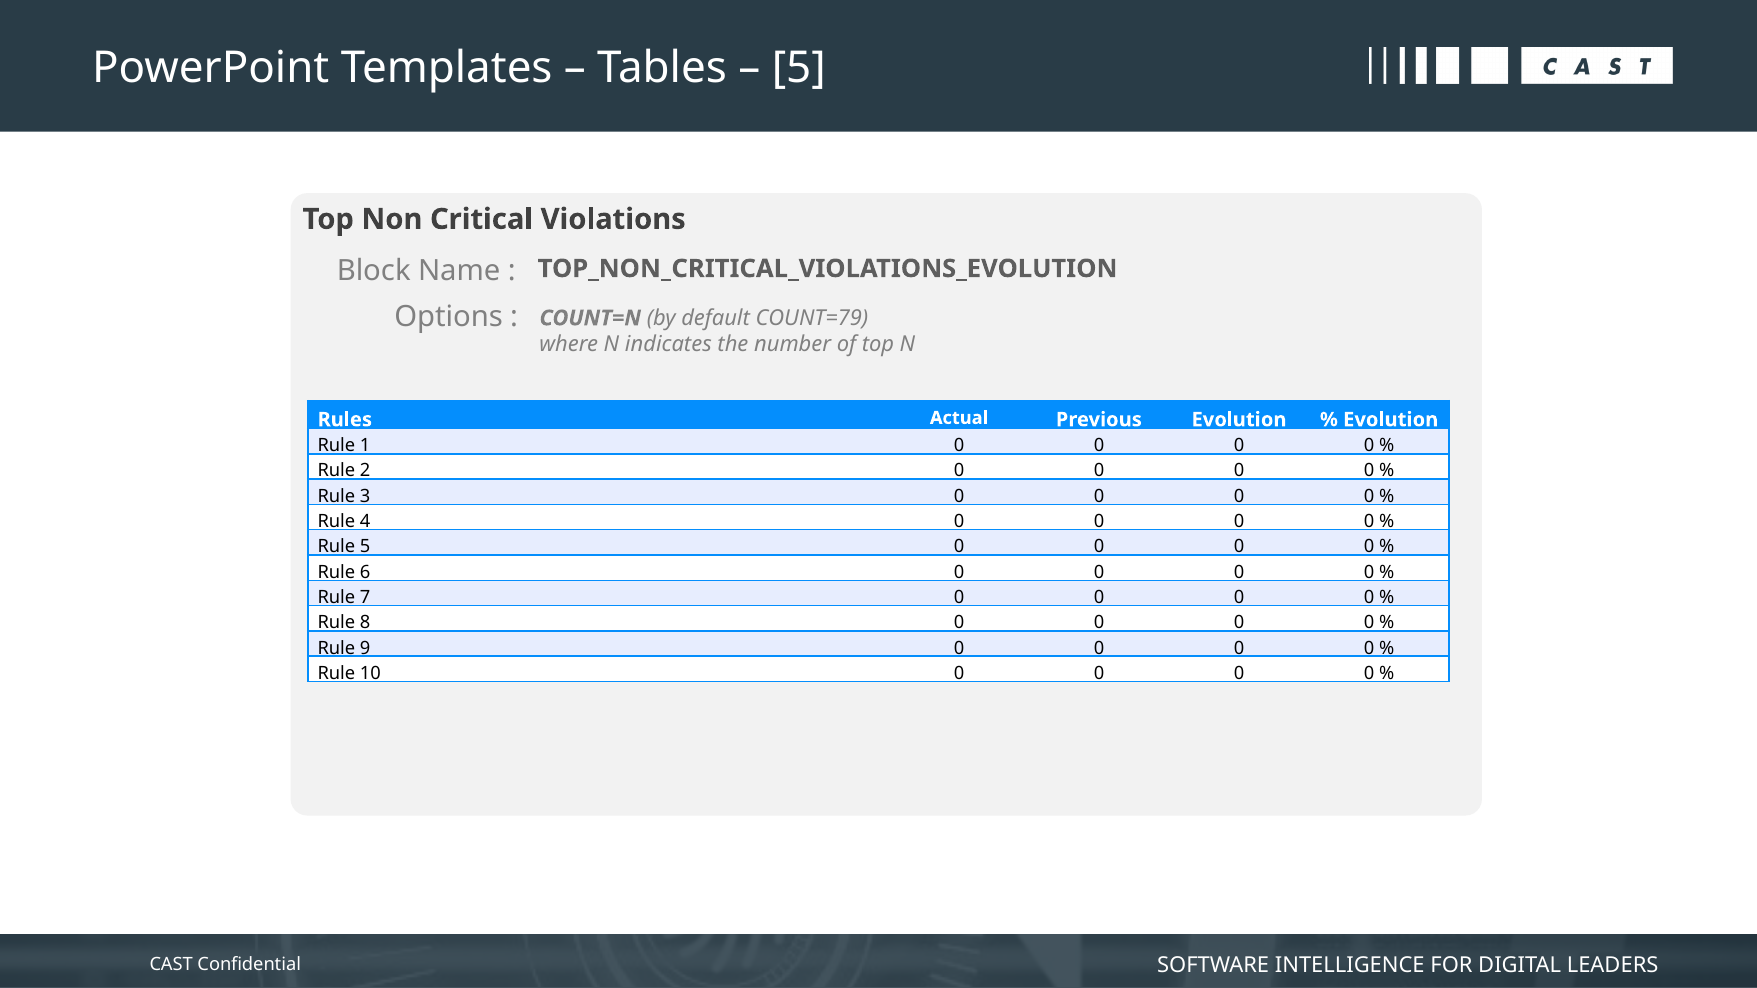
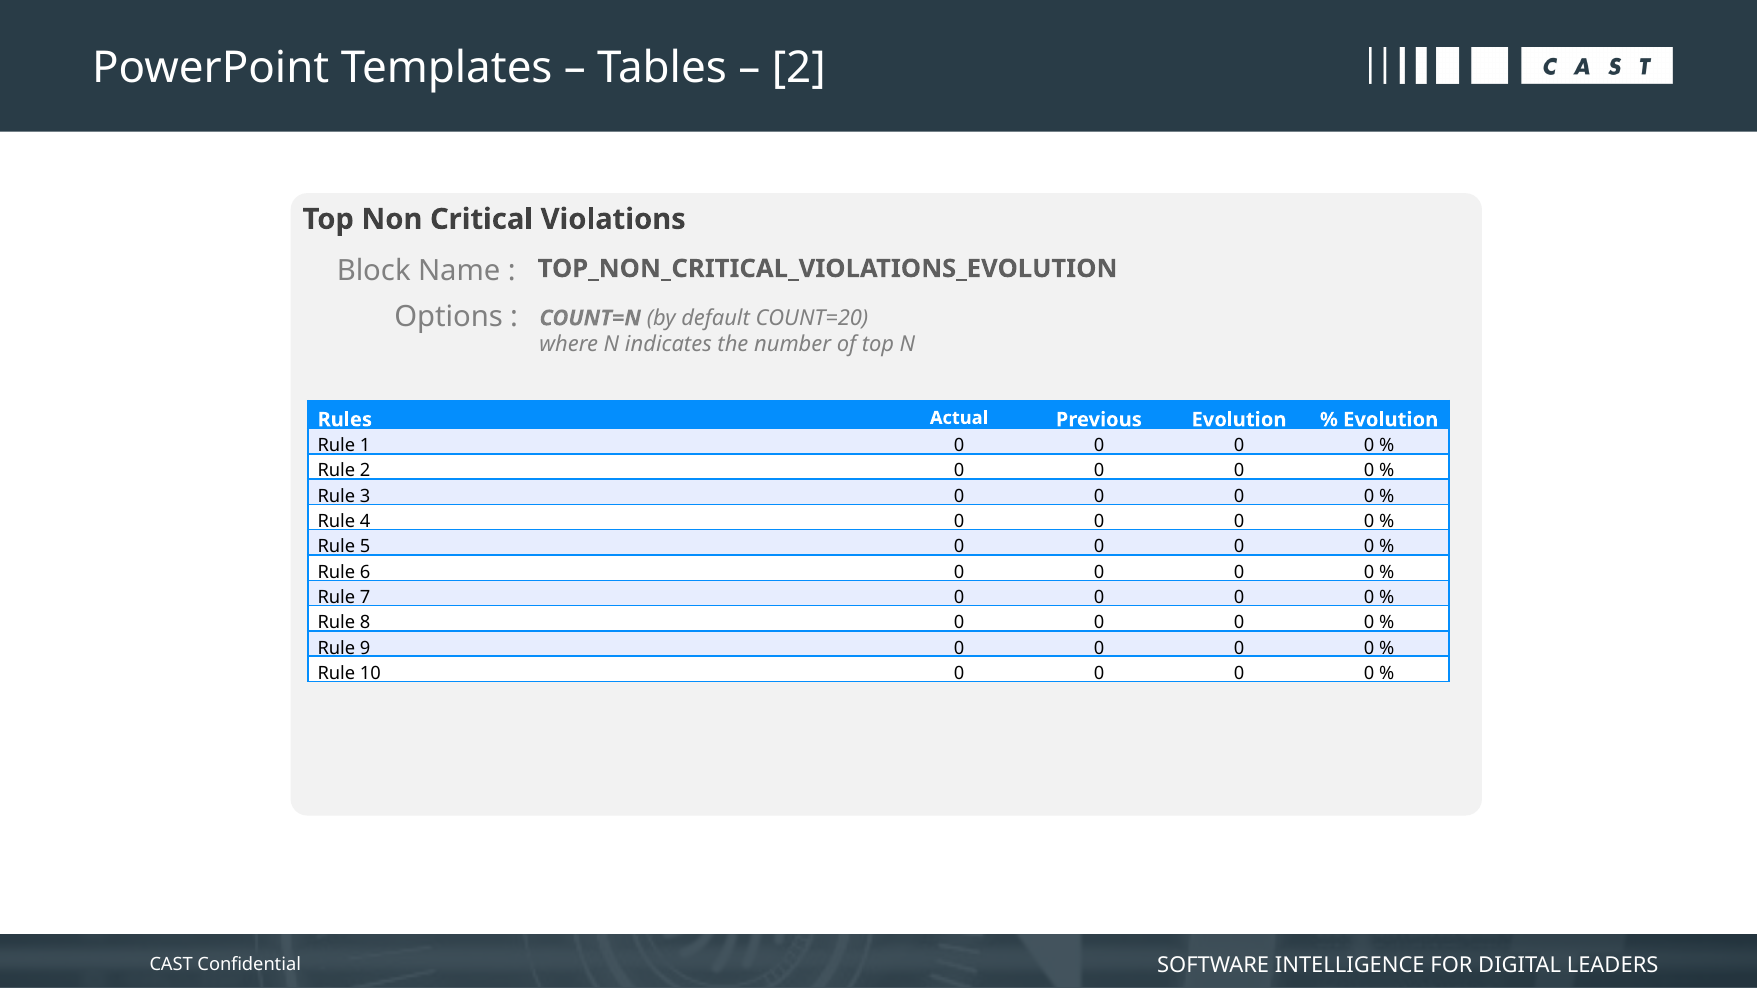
5 at (799, 68): 5 -> 2
COUNT=79: COUNT=79 -> COUNT=20
